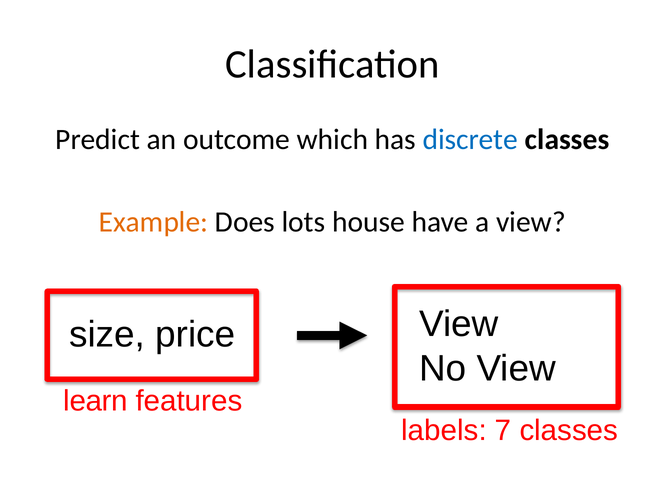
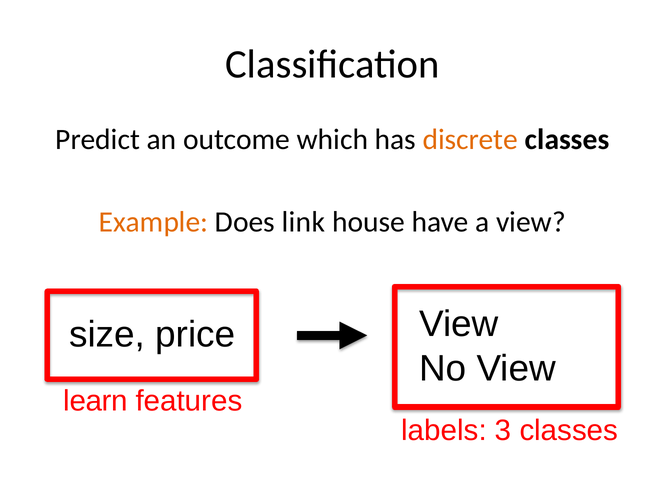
discrete colour: blue -> orange
lots: lots -> link
7: 7 -> 3
